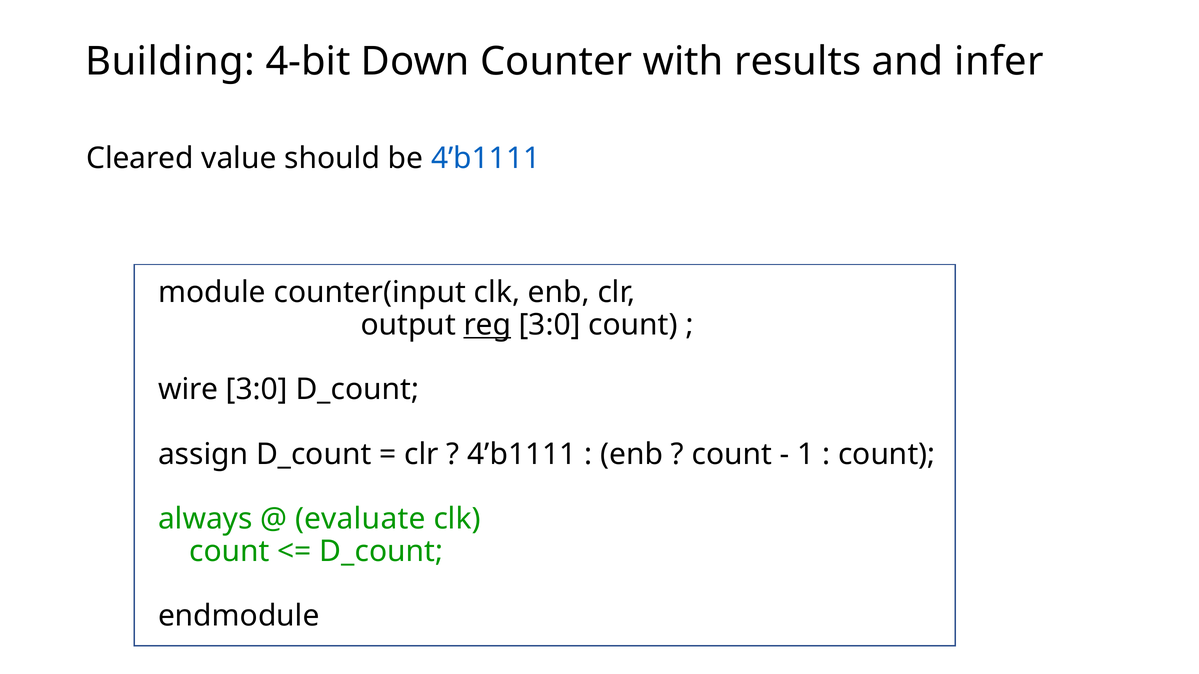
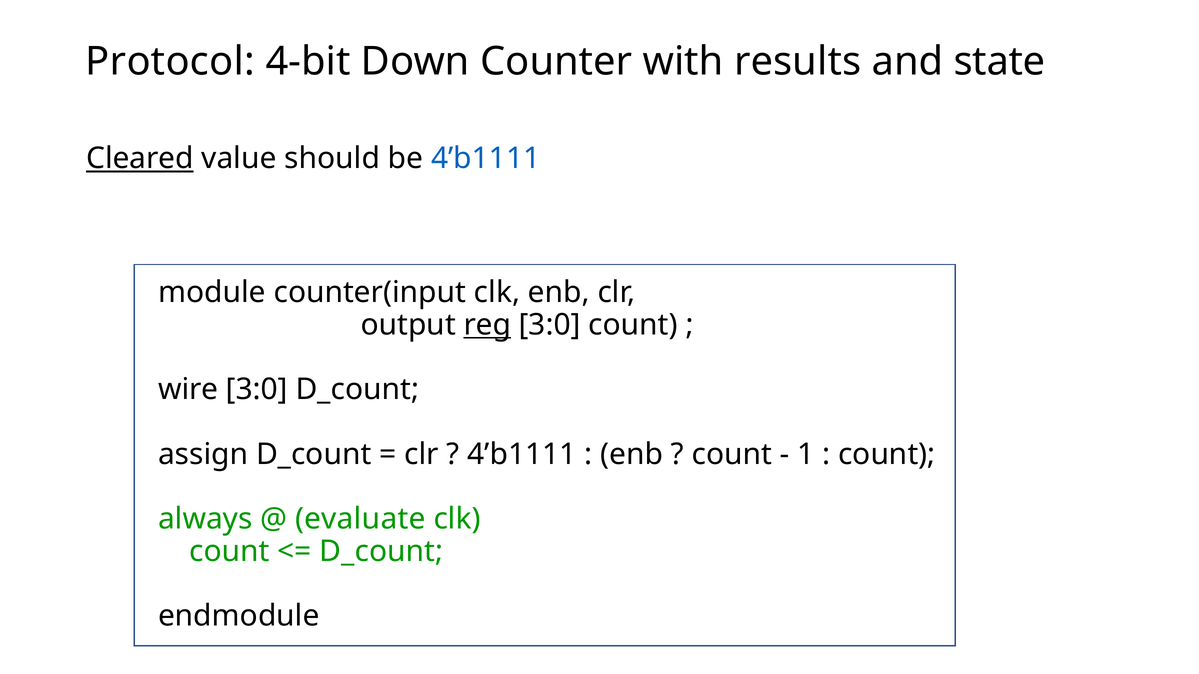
Building: Building -> Protocol
infer: infer -> state
Cleared underline: none -> present
